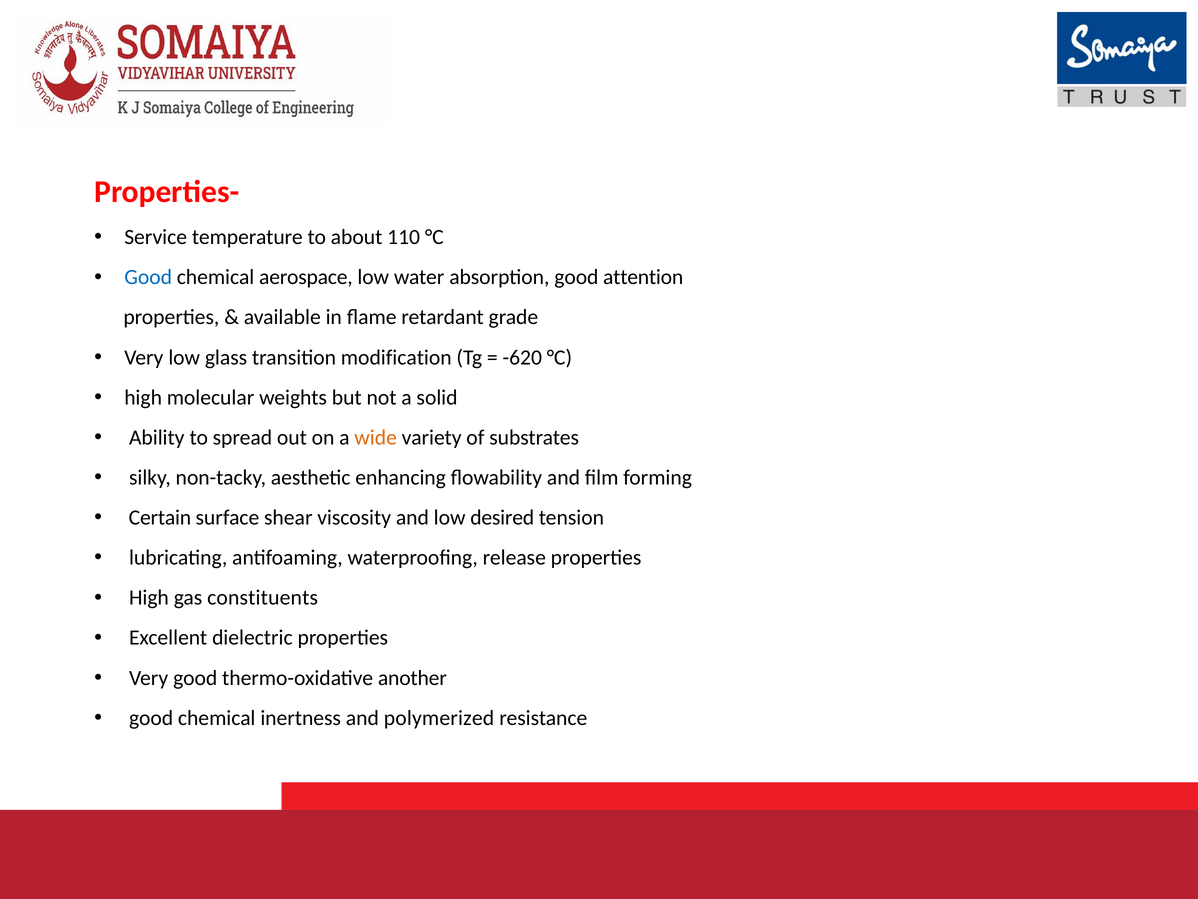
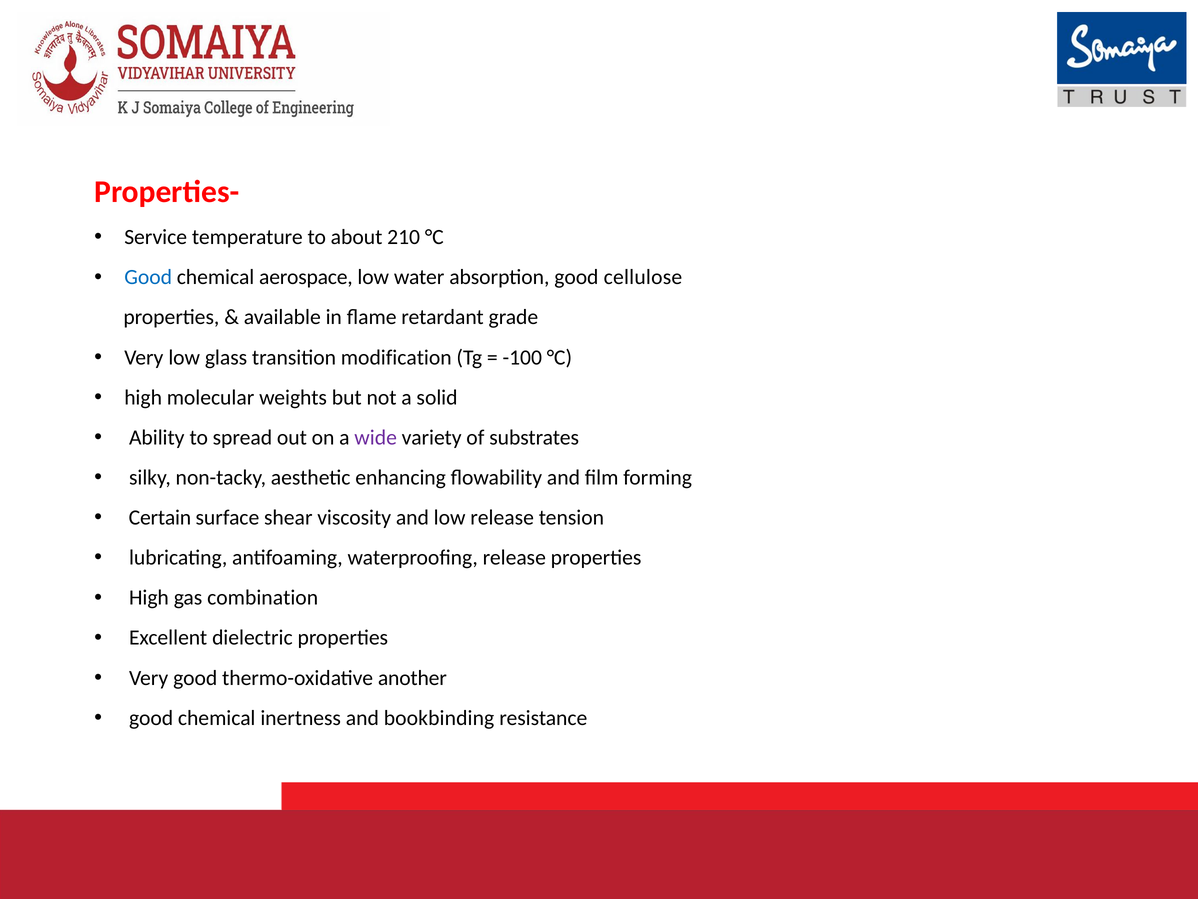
110: 110 -> 210
attention: attention -> cellulose
-620: -620 -> -100
wide colour: orange -> purple
low desired: desired -> release
constituents: constituents -> combination
polymerized: polymerized -> bookbinding
